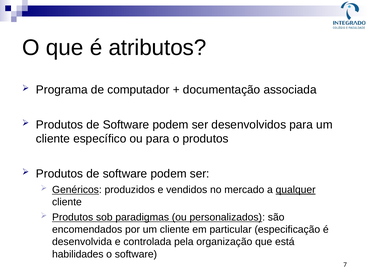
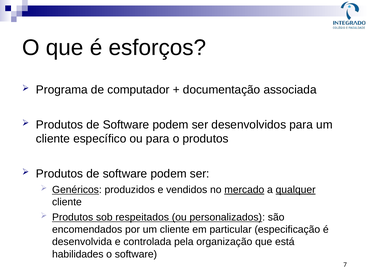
atributos: atributos -> esforços
mercado underline: none -> present
paradigmas: paradigmas -> respeitados
